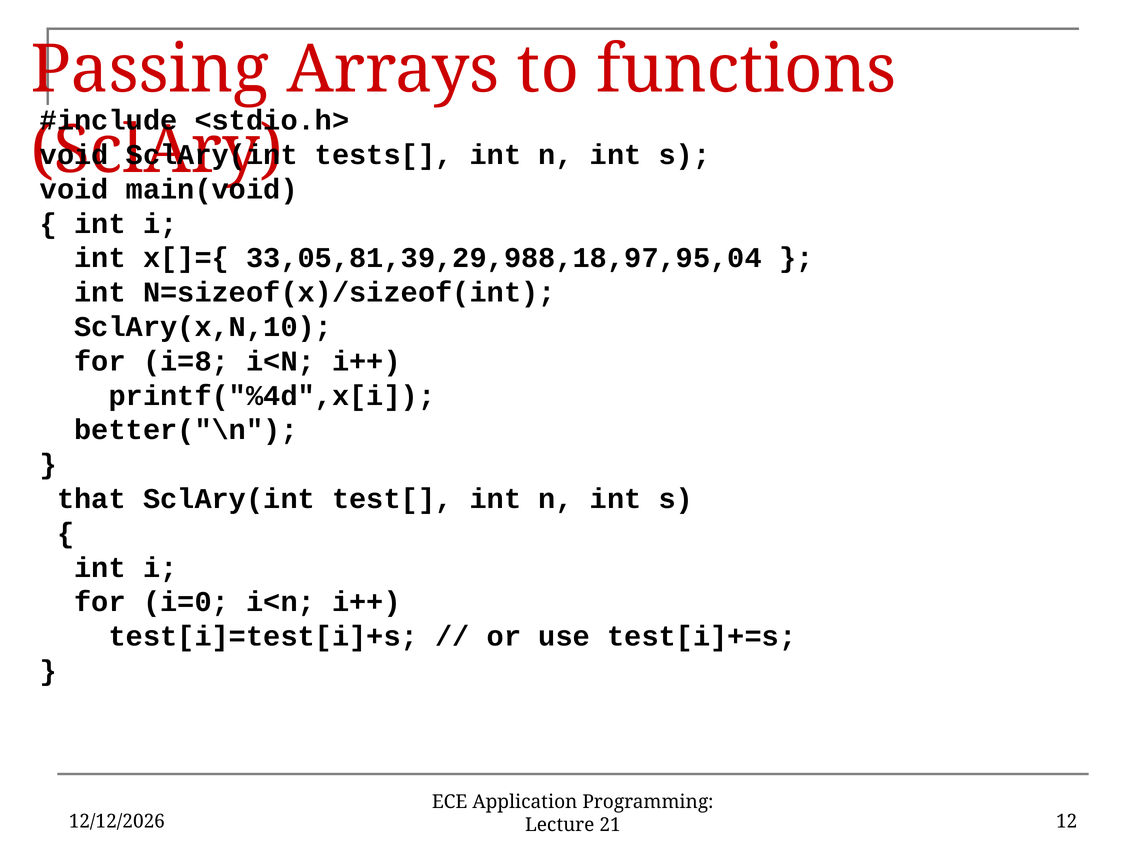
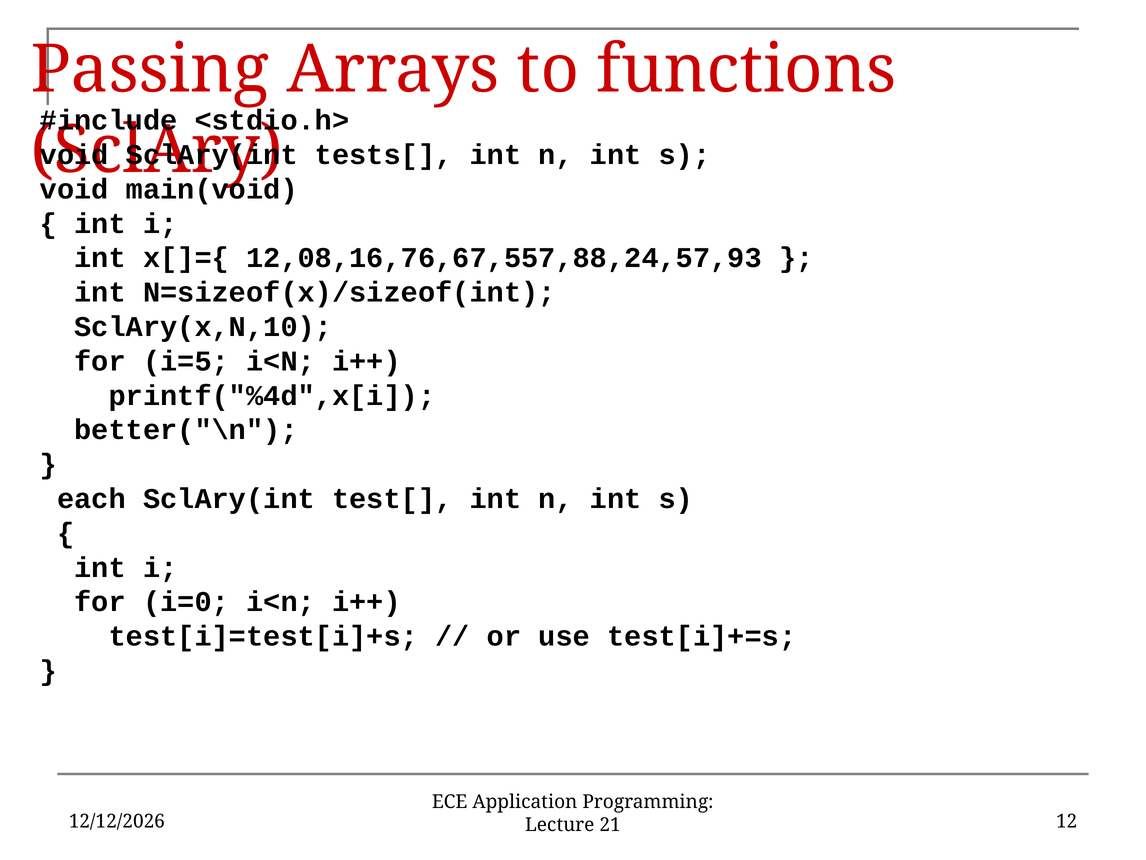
33,05,81,39,29,988,18,97,95,04: 33,05,81,39,29,988,18,97,95,04 -> 12,08,16,76,67,557,88,24,57,93
i=8: i=8 -> i=5
that: that -> each
